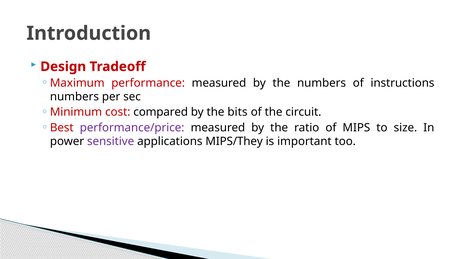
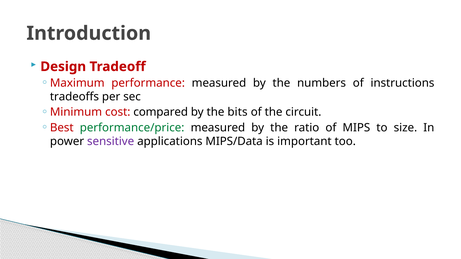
numbers at (74, 97): numbers -> tradeoffs
performance/price colour: purple -> green
MIPS/They: MIPS/They -> MIPS/Data
